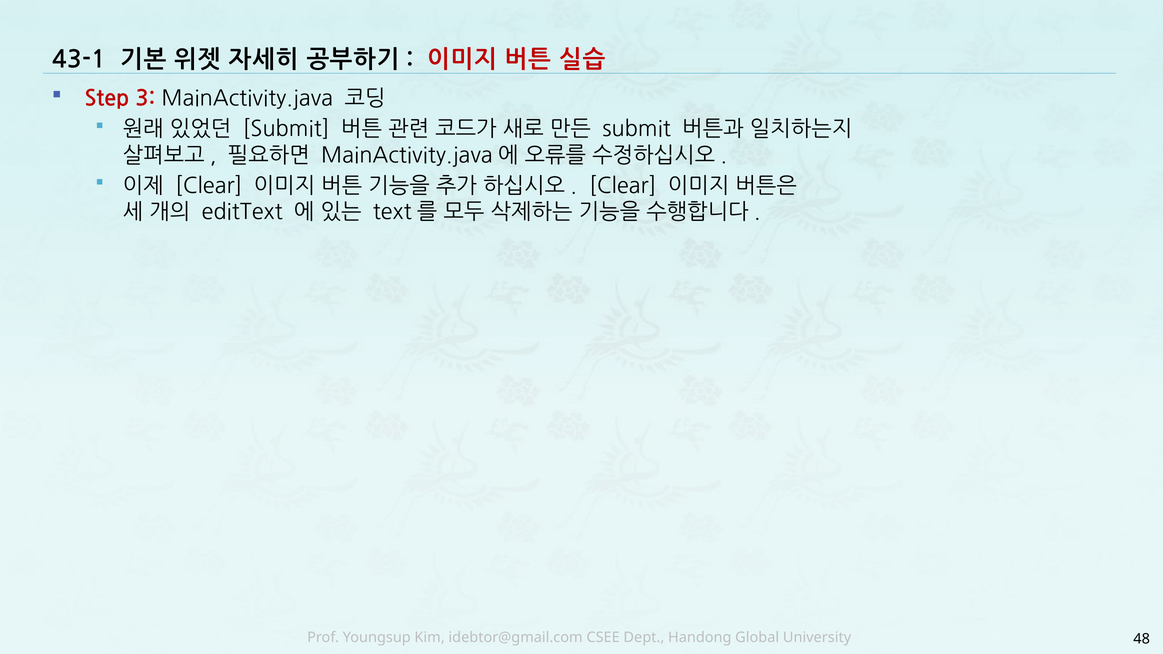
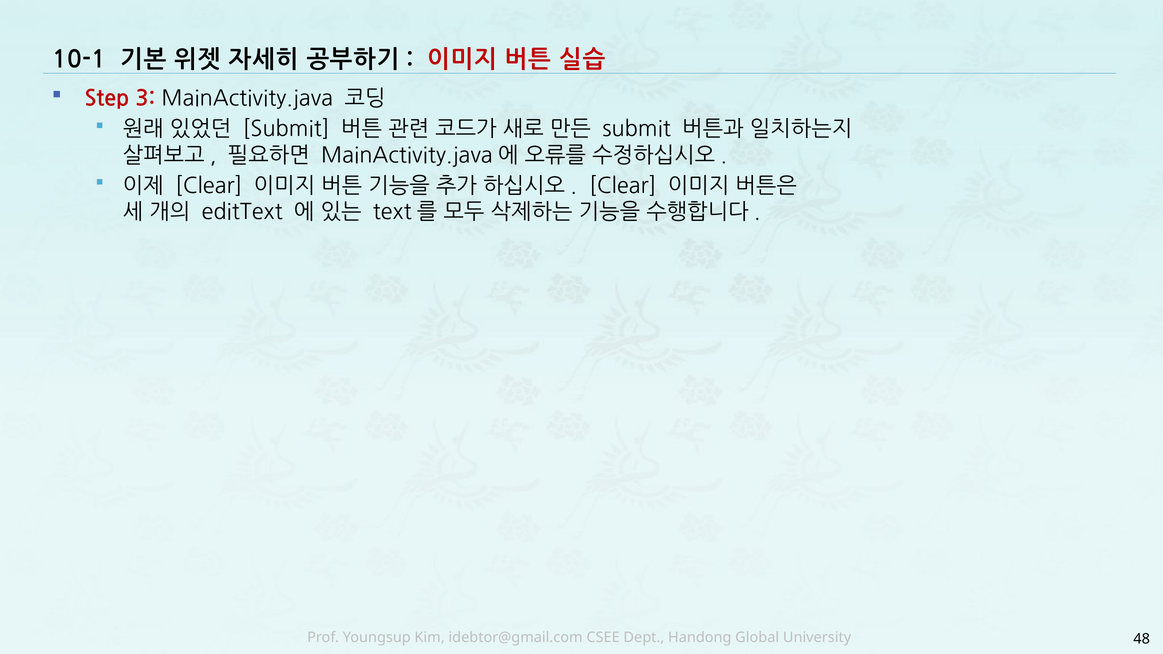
43-1: 43-1 -> 10-1
